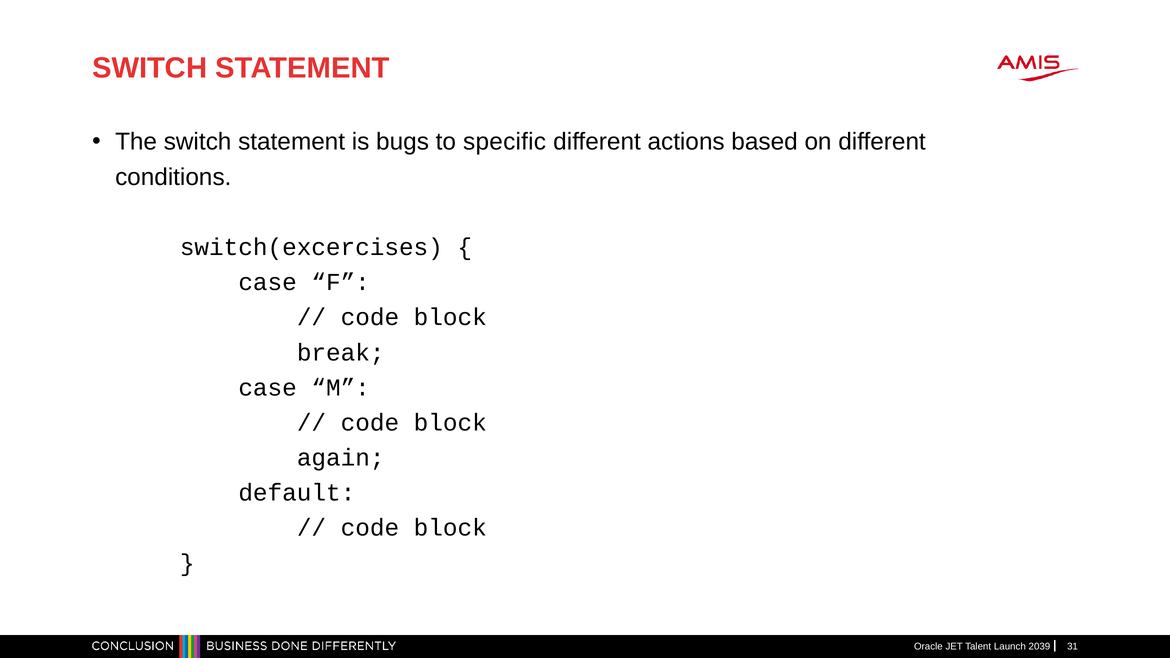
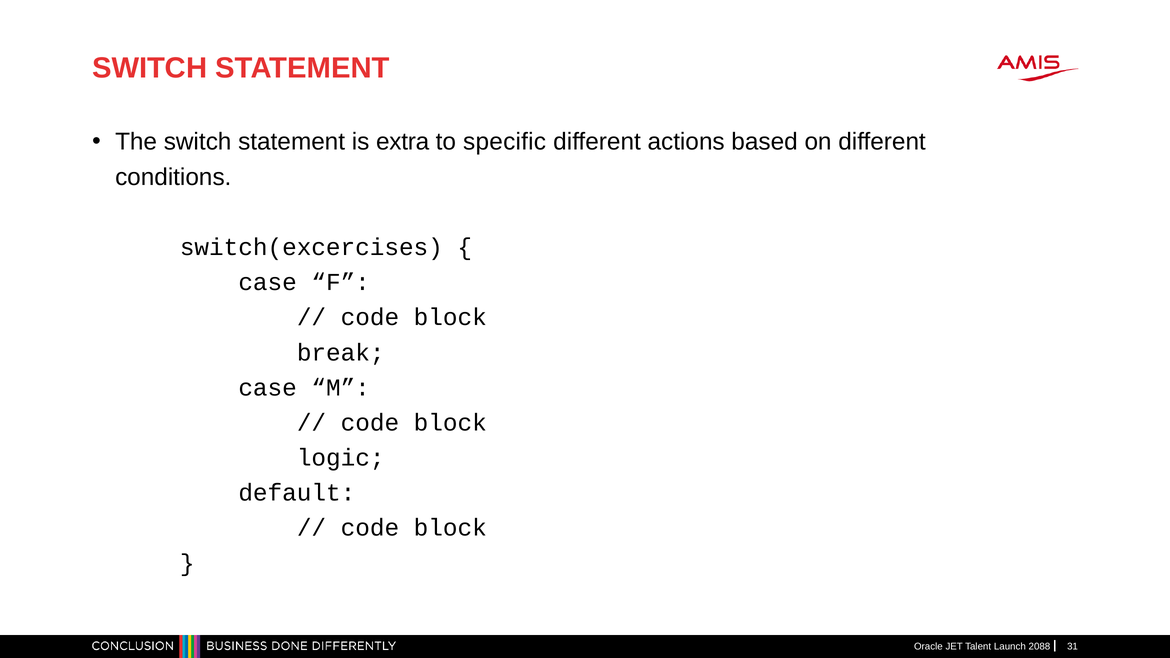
bugs: bugs -> extra
again: again -> logic
2039: 2039 -> 2088
